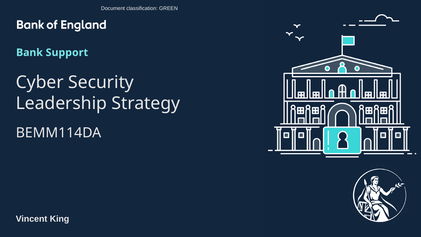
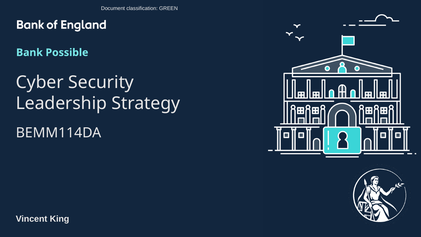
Support: Support -> Possible
